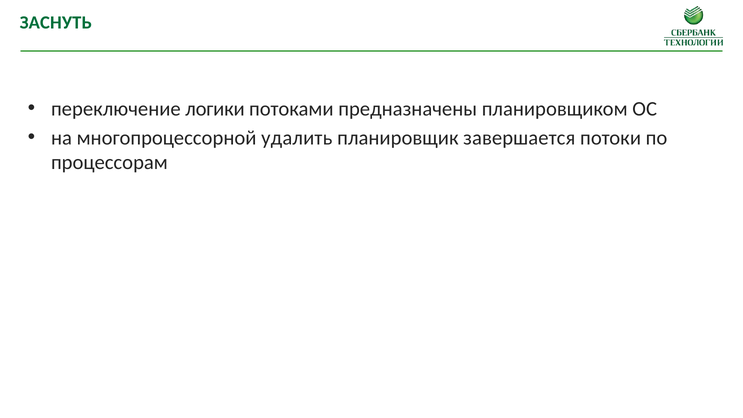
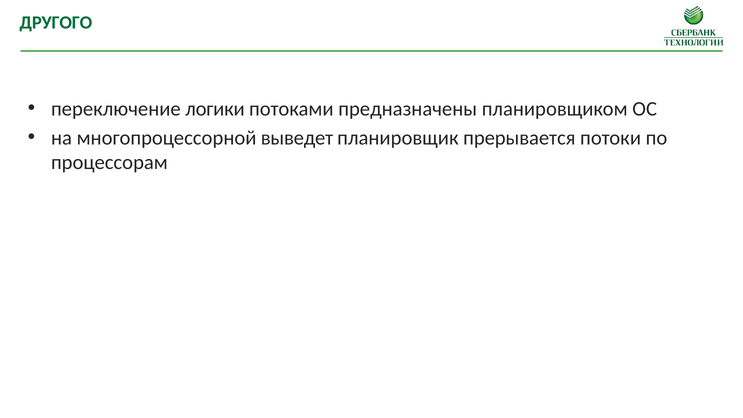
ЗАСНУТЬ: ЗАСНУТЬ -> ДРУГОГО
удалить: удалить -> выведет
завершается: завершается -> прерывается
